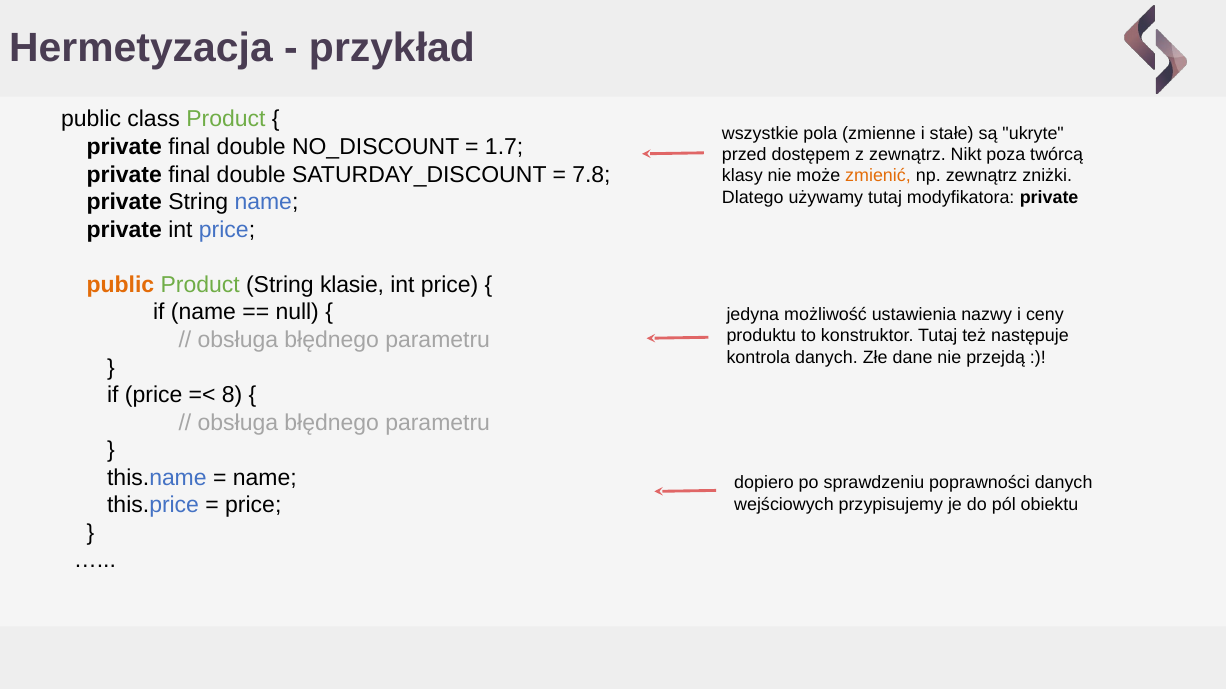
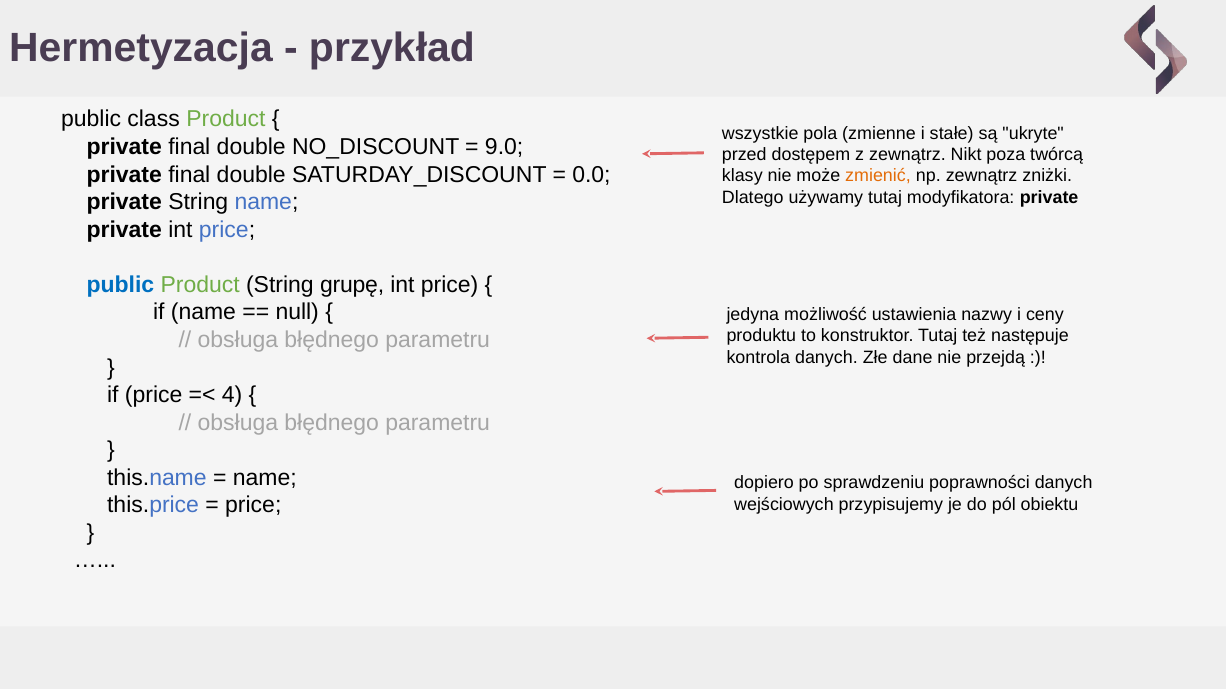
1.7: 1.7 -> 9.0
7.8: 7.8 -> 0.0
public at (120, 285) colour: orange -> blue
klasie: klasie -> grupę
8: 8 -> 4
